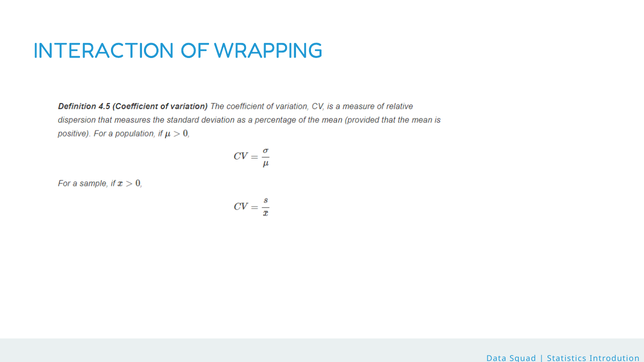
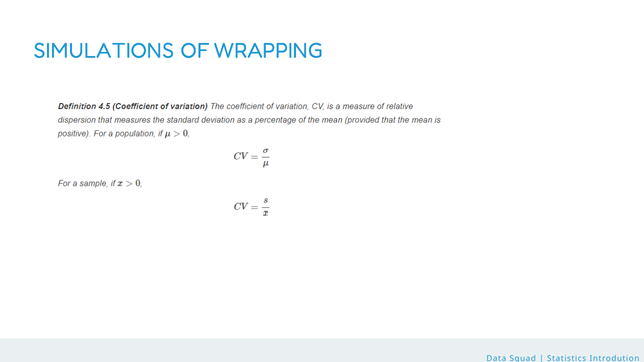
INTERACTION: INTERACTION -> SIMULATIONS
